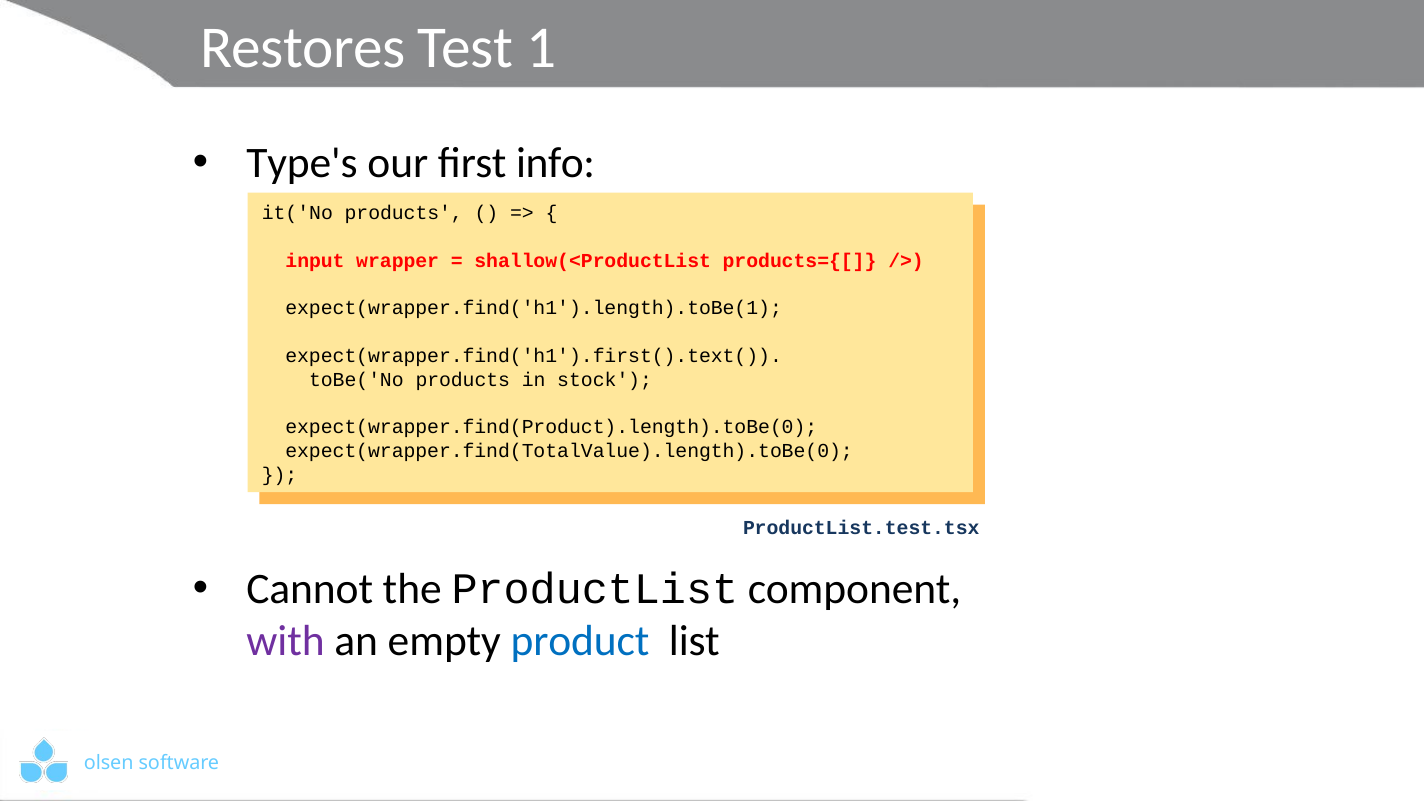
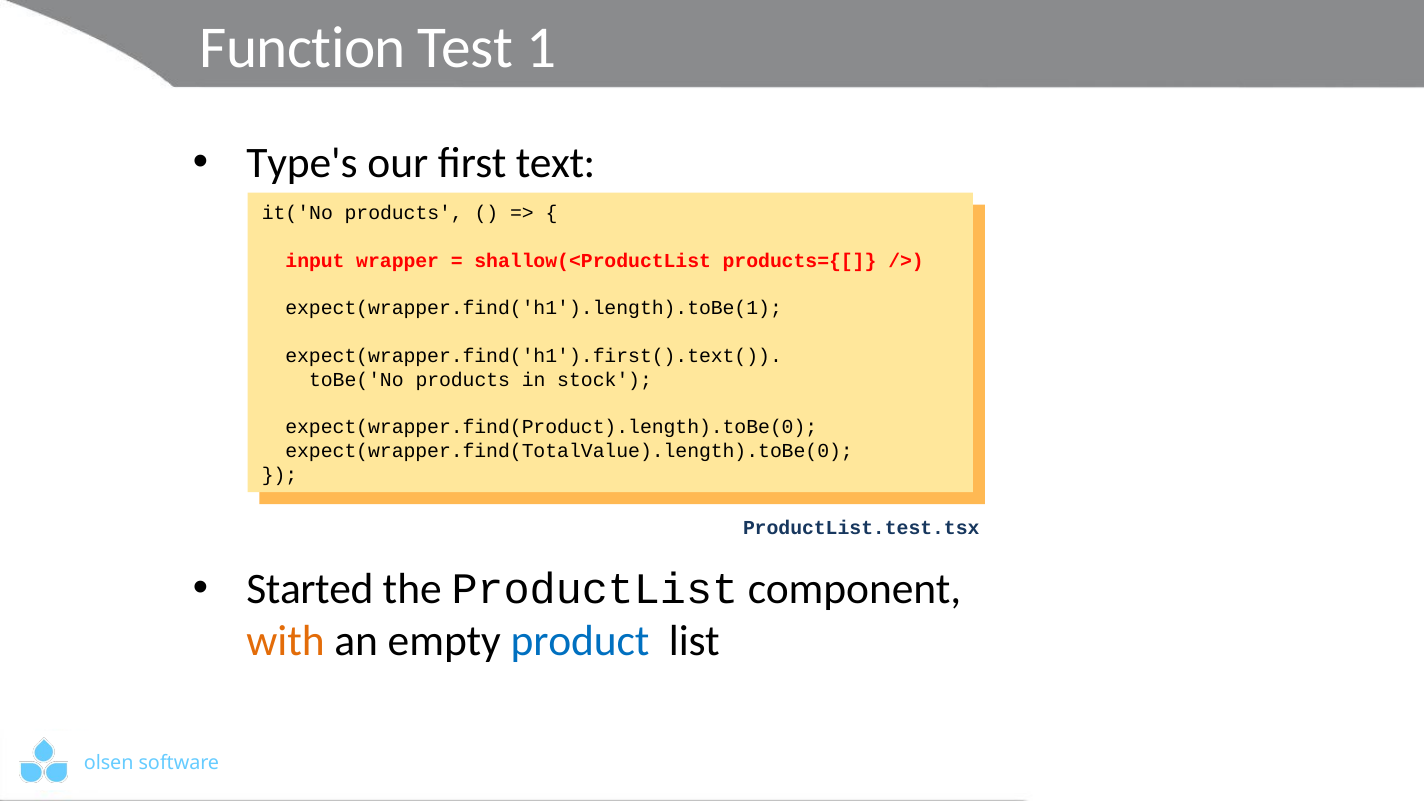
Restores: Restores -> Function
info: info -> text
Cannot: Cannot -> Started
with colour: purple -> orange
